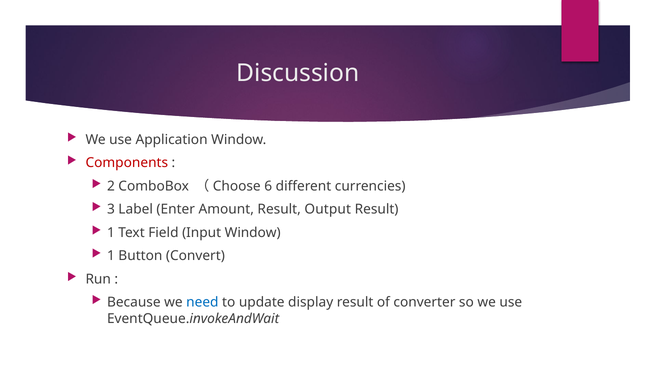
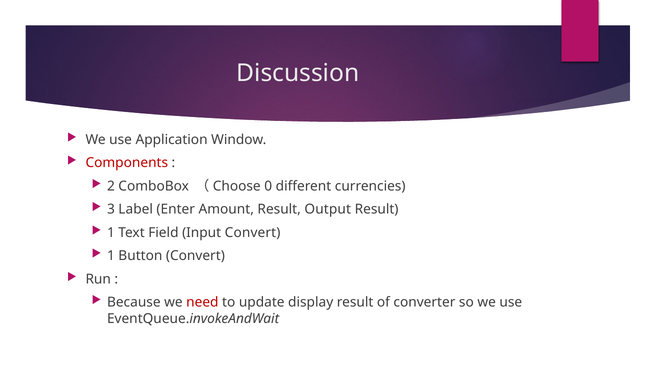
6: 6 -> 0
Input Window: Window -> Convert
need colour: blue -> red
